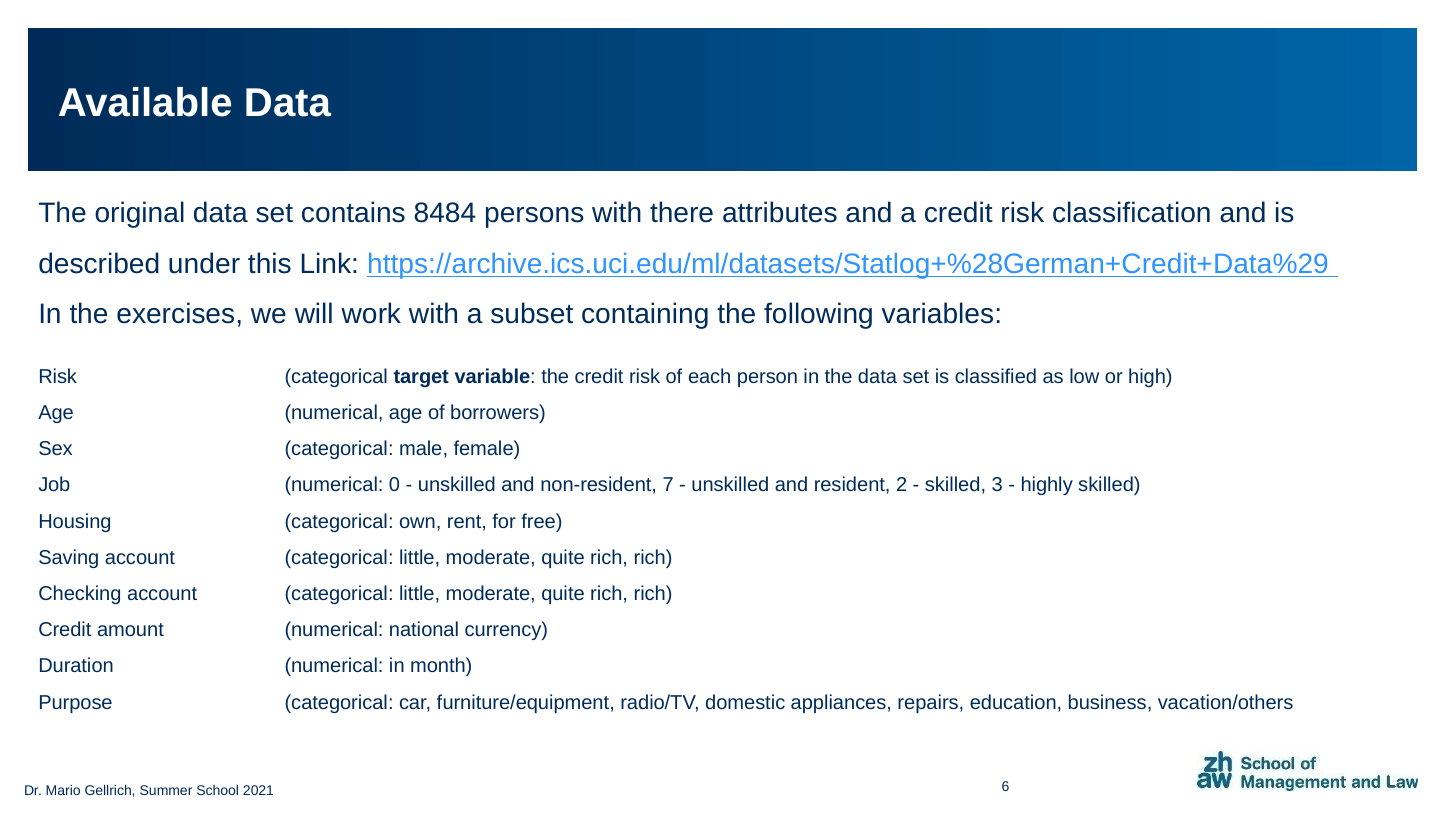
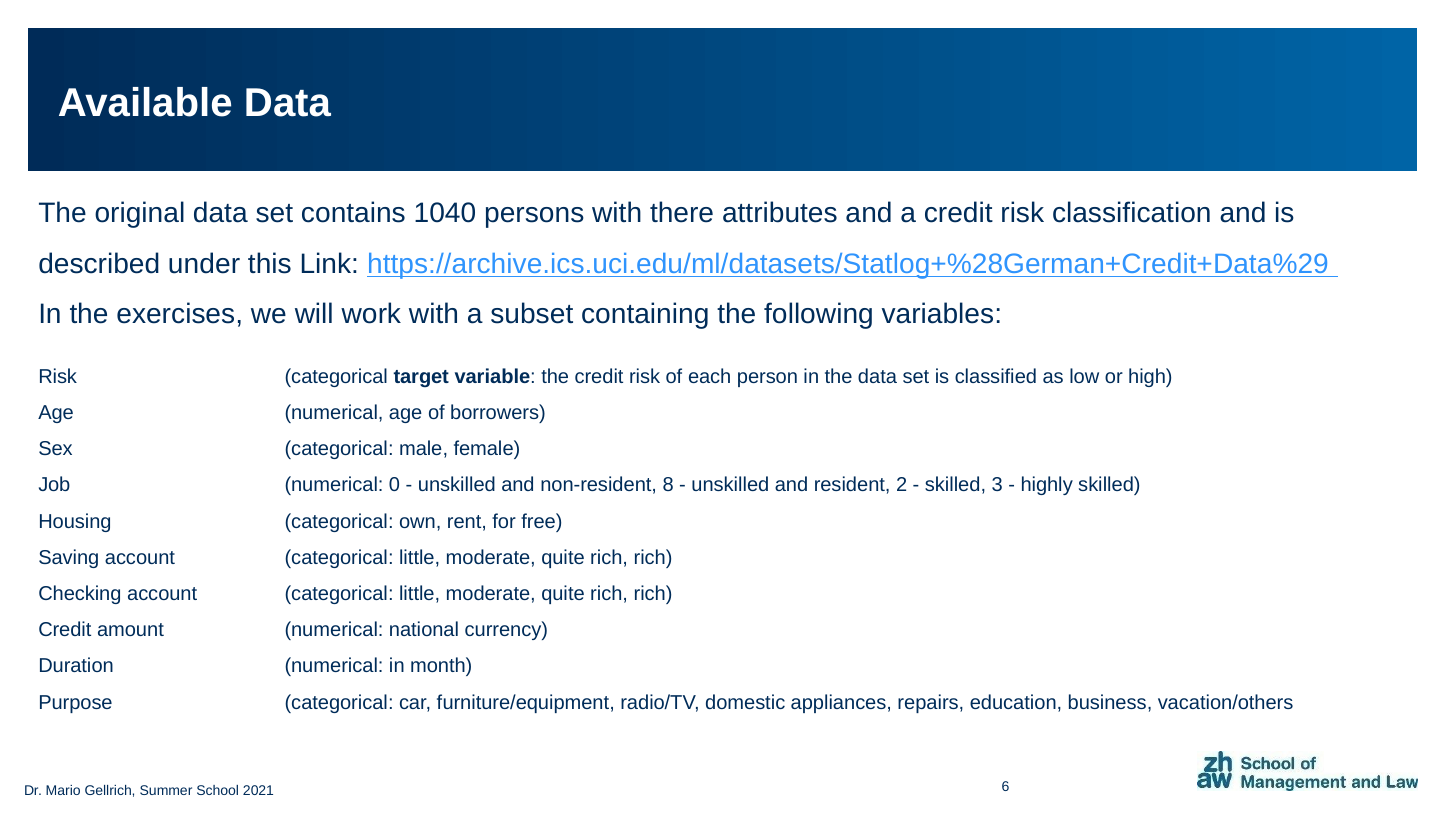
8484: 8484 -> 1040
7: 7 -> 8
